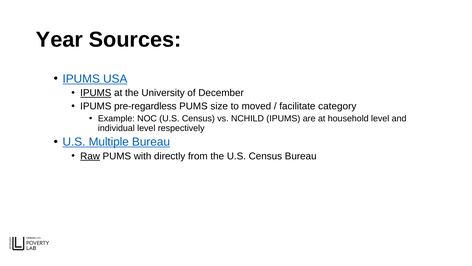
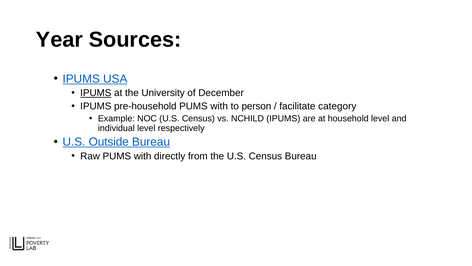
pre-regardless: pre-regardless -> pre-household
size at (219, 106): size -> with
moved: moved -> person
Multiple: Multiple -> Outside
Raw underline: present -> none
